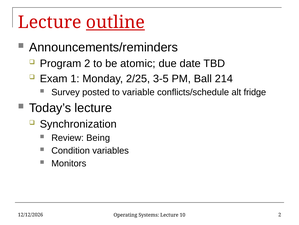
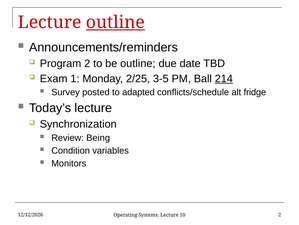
be atomic: atomic -> outline
214 underline: none -> present
variable: variable -> adapted
